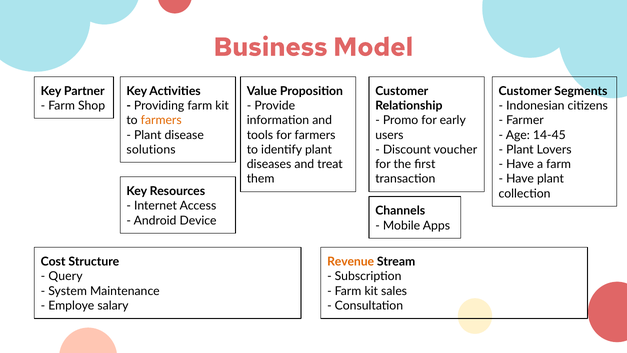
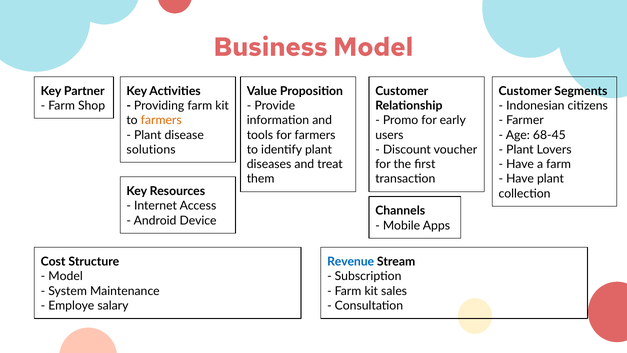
14-45: 14-45 -> 68-45
Revenue colour: orange -> blue
Query at (65, 276): Query -> Model
